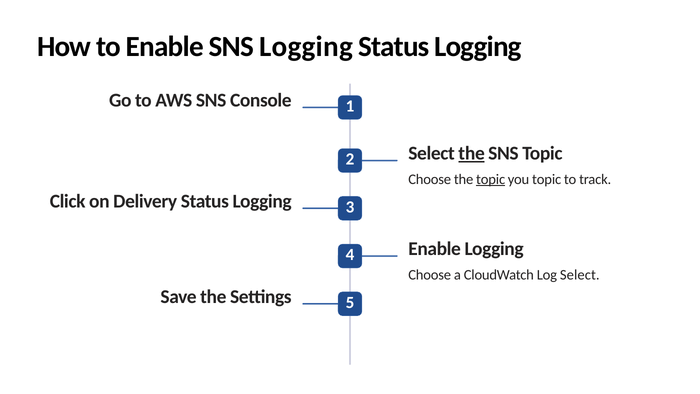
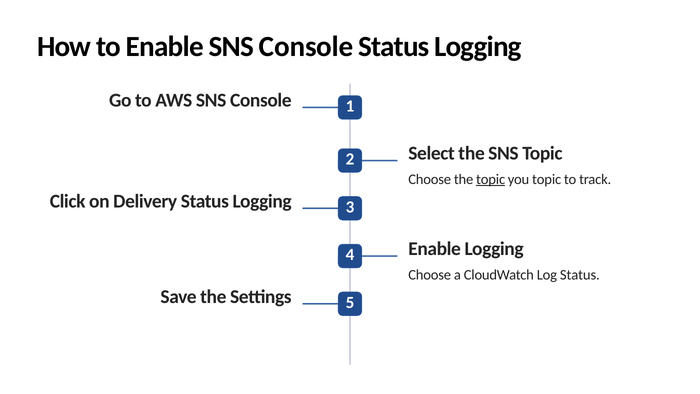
Enable SNS Logging: Logging -> Console
the at (472, 153) underline: present -> none
Log Select: Select -> Status
